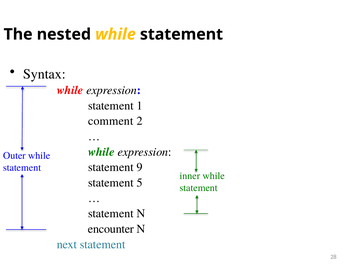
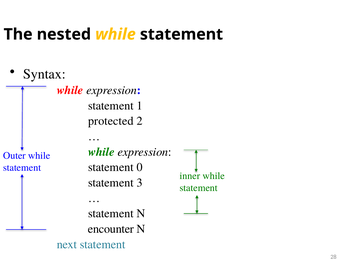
comment: comment -> protected
9: 9 -> 0
5: 5 -> 3
